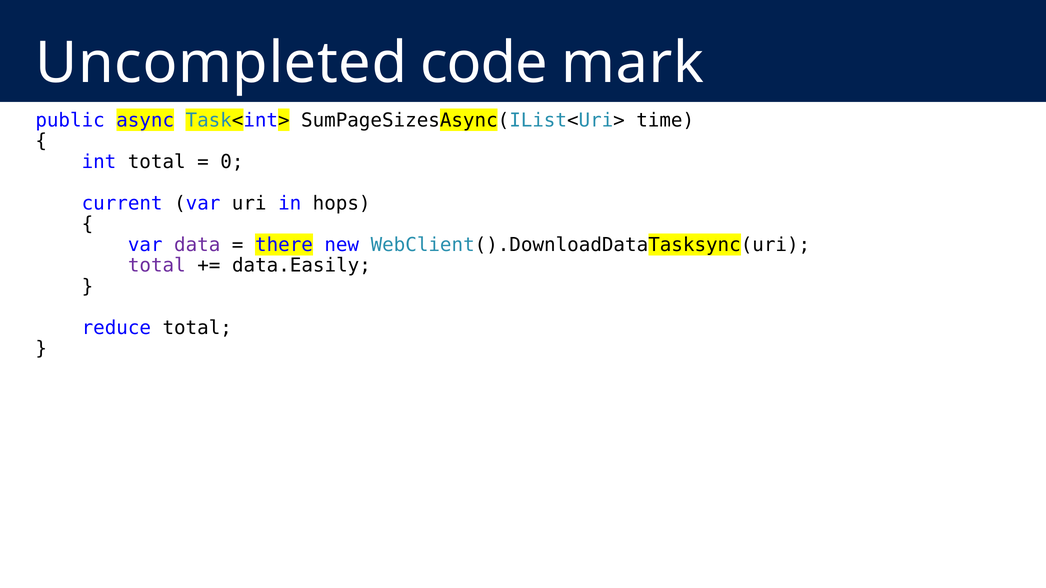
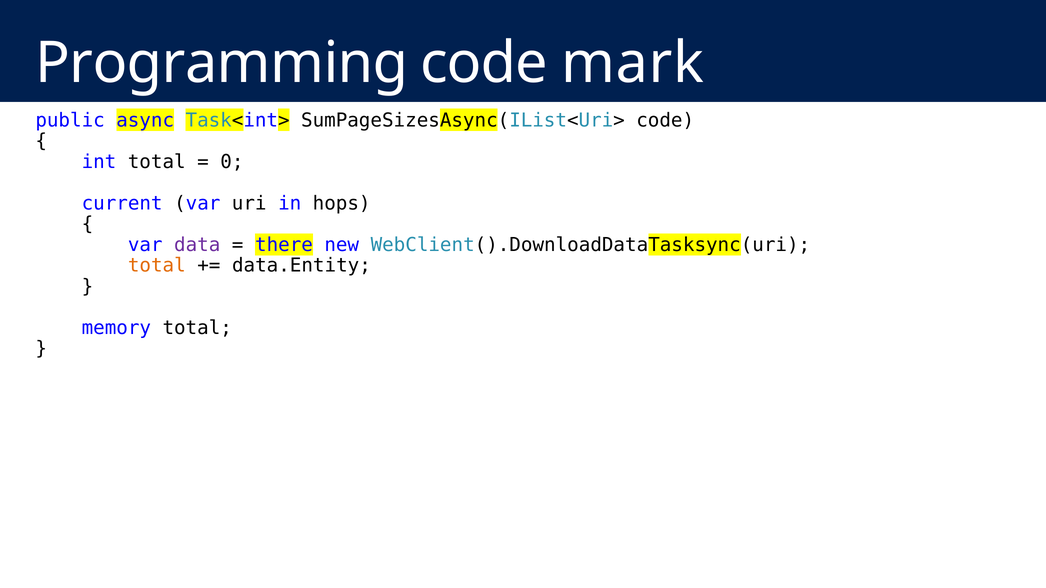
Uncompleted: Uncompleted -> Programming
SumPageSizesAsync(IList<Uri> time: time -> code
total at (157, 266) colour: purple -> orange
data.Easily: data.Easily -> data.Entity
reduce: reduce -> memory
